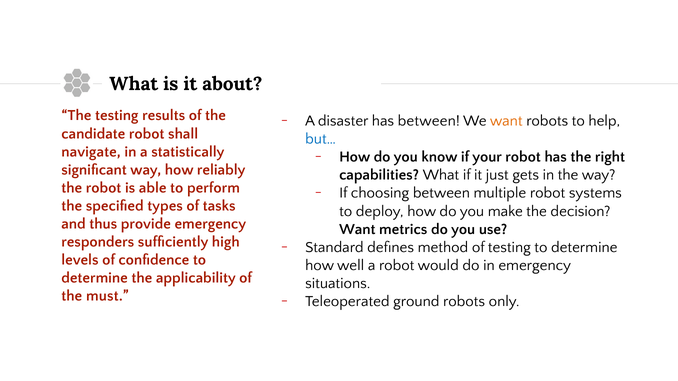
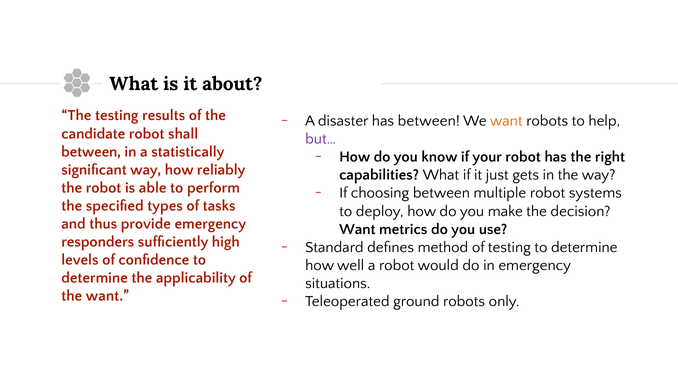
but… colour: blue -> purple
navigate at (91, 152): navigate -> between
the must: must -> want
